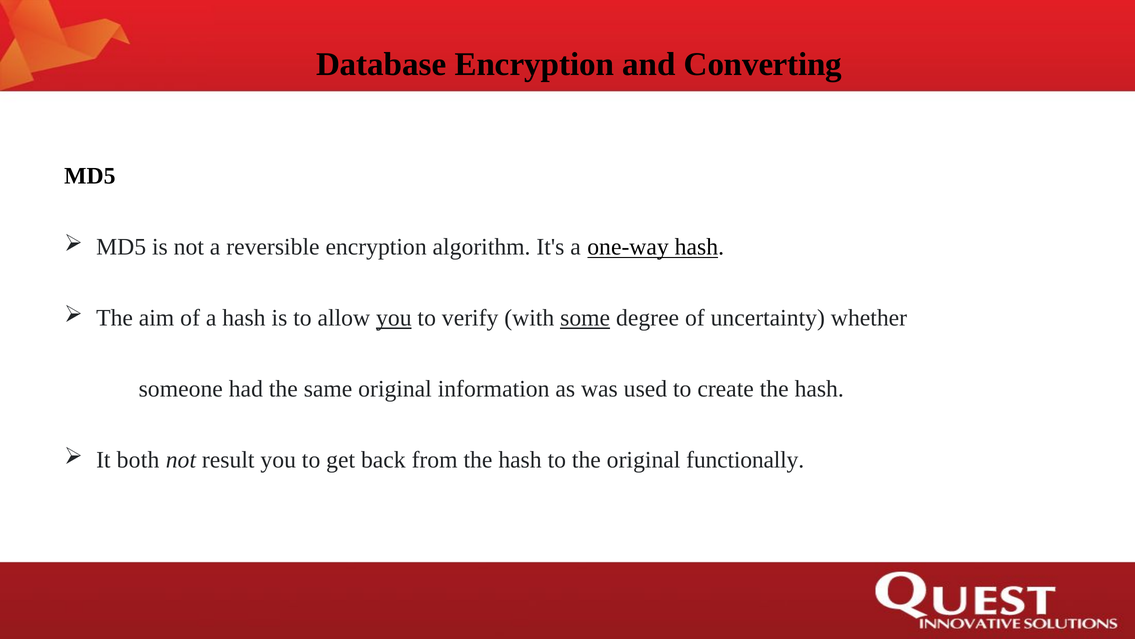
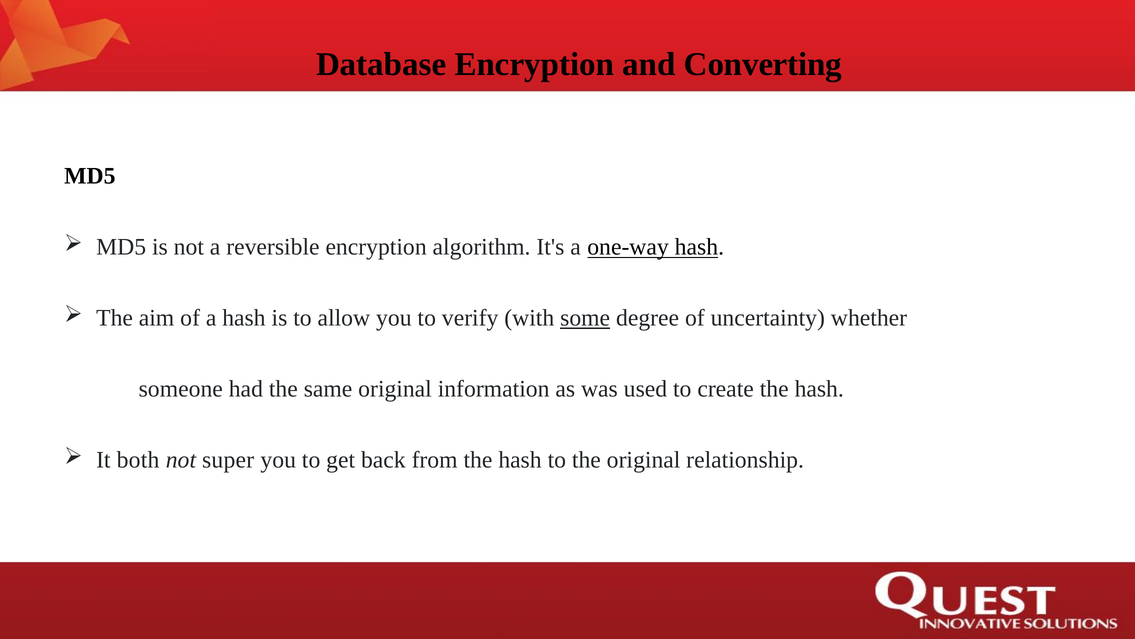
you at (394, 318) underline: present -> none
result: result -> super
functionally: functionally -> relationship
